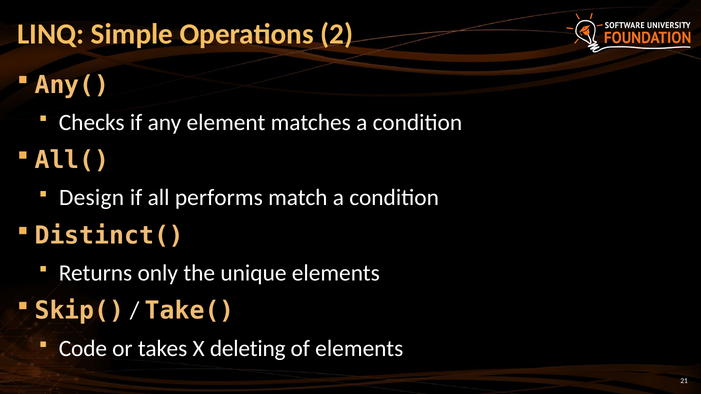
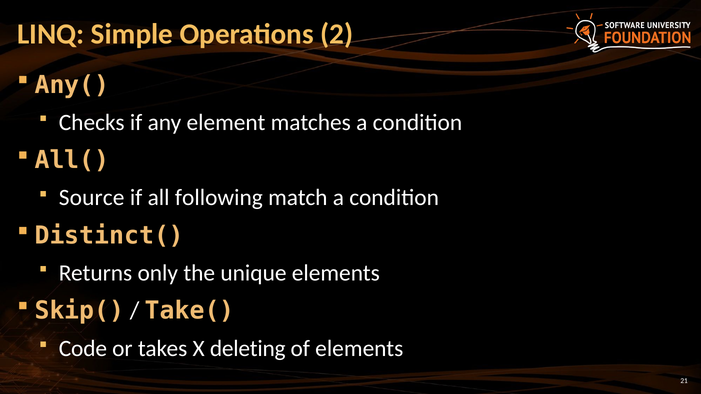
Design: Design -> Source
performs: performs -> following
